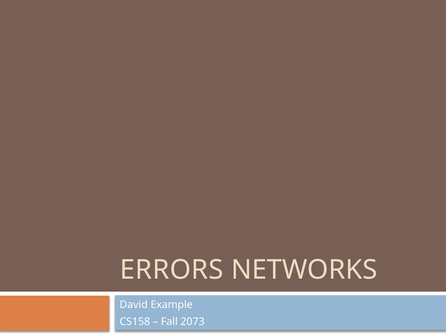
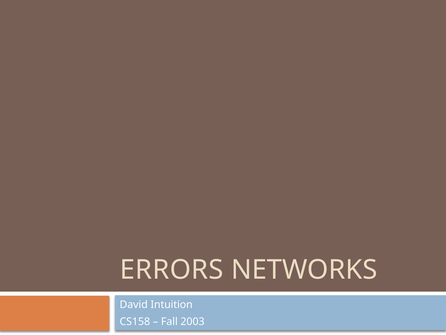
Example: Example -> Intuition
2073: 2073 -> 2003
